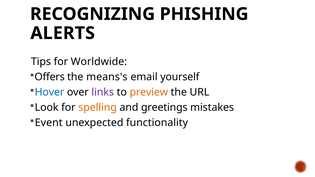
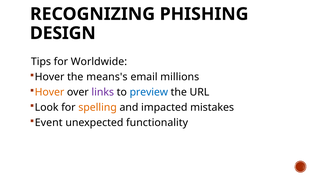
ALERTS: ALERTS -> DESIGN
Offers at (50, 77): Offers -> Hover
yourself: yourself -> millions
Hover at (50, 92) colour: blue -> orange
preview colour: orange -> blue
greetings: greetings -> impacted
